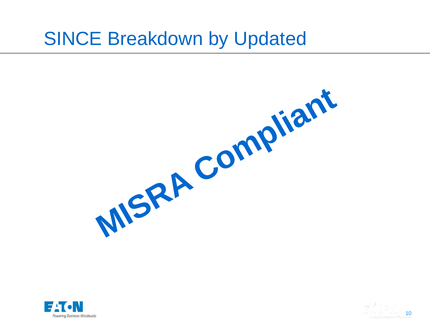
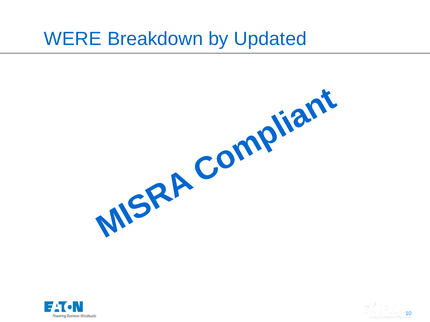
SINCE: SINCE -> WERE
